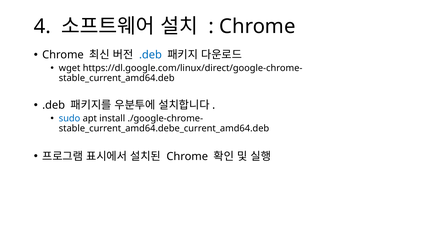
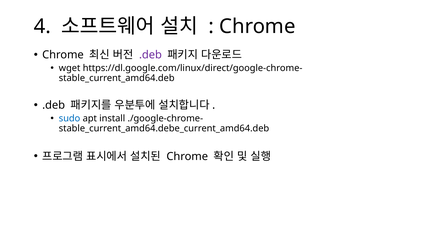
.deb at (150, 55) colour: blue -> purple
